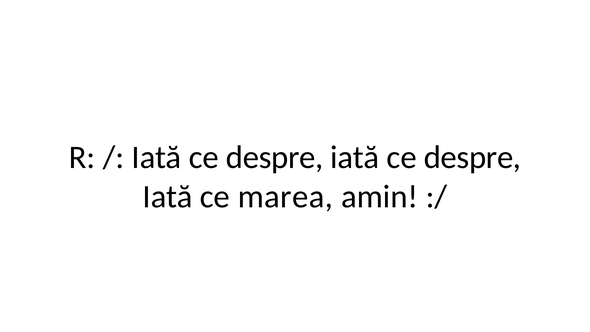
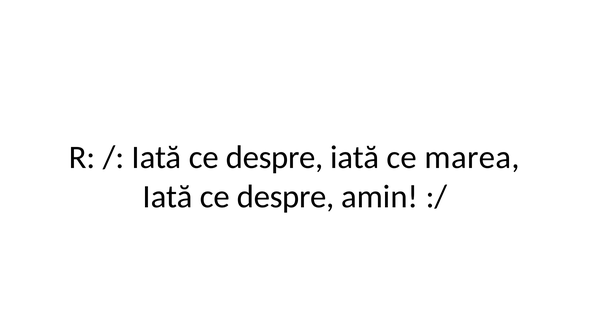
despre at (472, 157): despre -> marea
marea at (285, 197): marea -> despre
